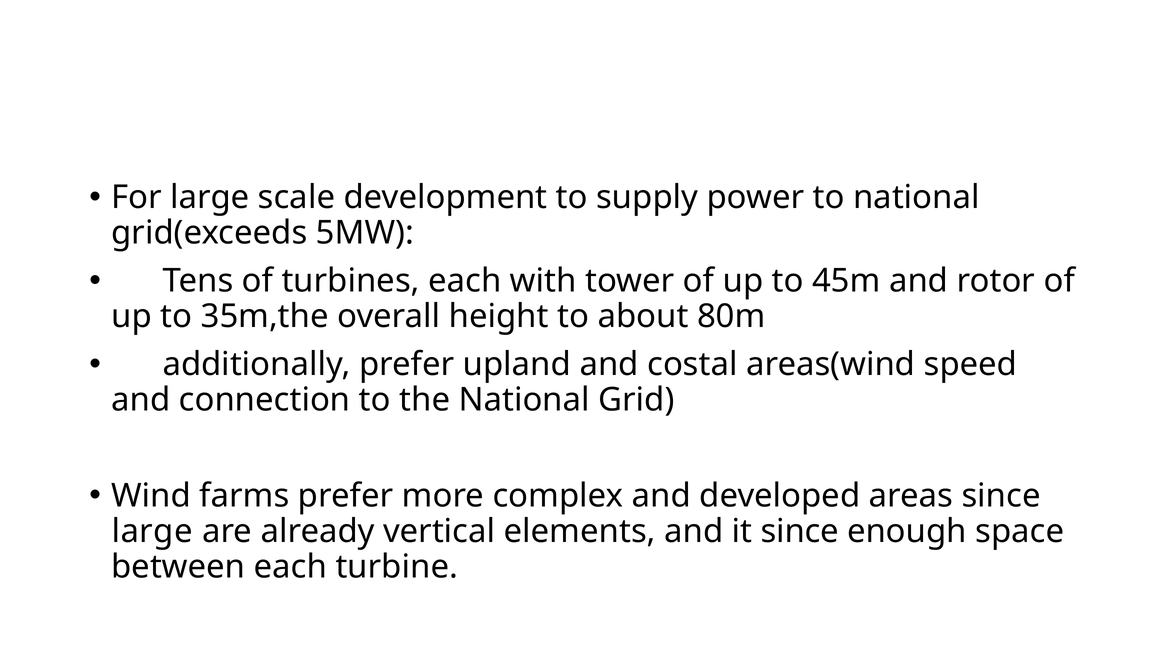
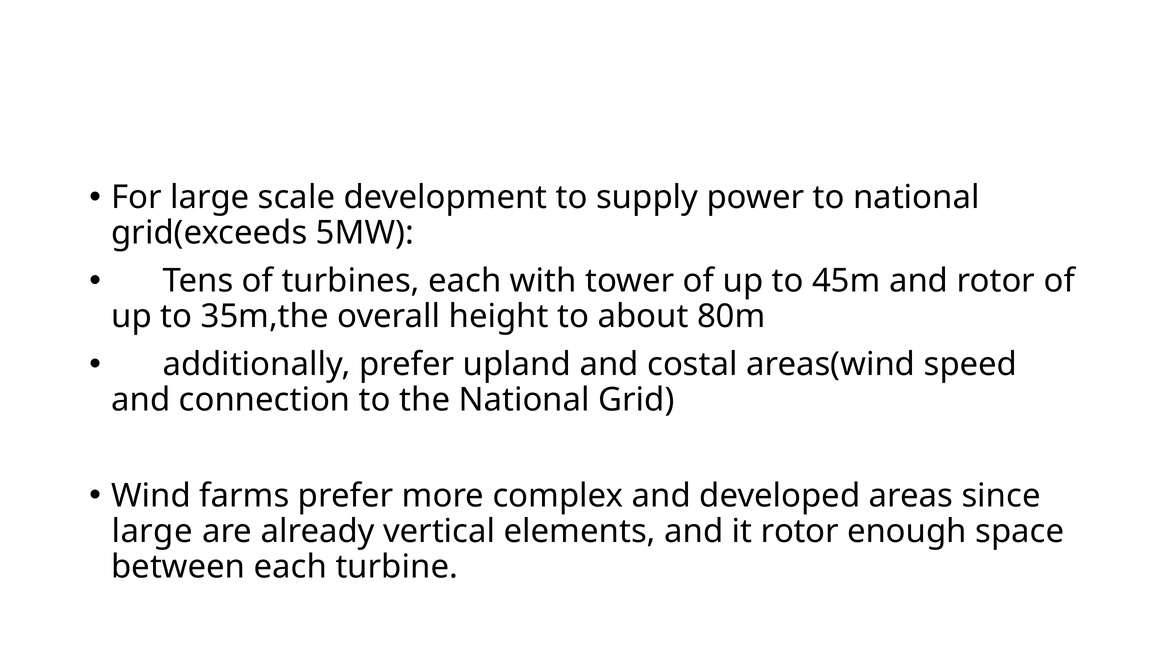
it since: since -> rotor
